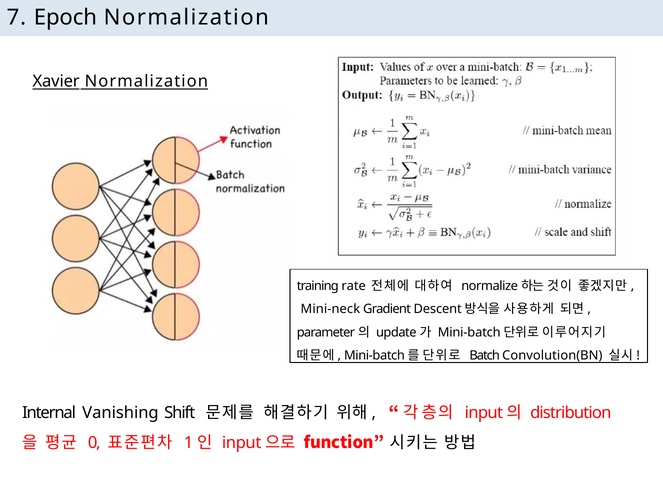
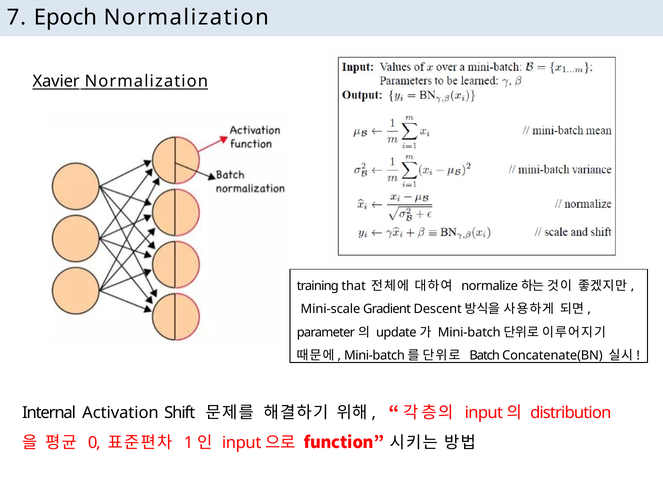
rate: rate -> that
Mini-neck: Mini-neck -> Mini-scale
Convolution(BN: Convolution(BN -> Concatenate(BN
Vanishing: Vanishing -> Activation
